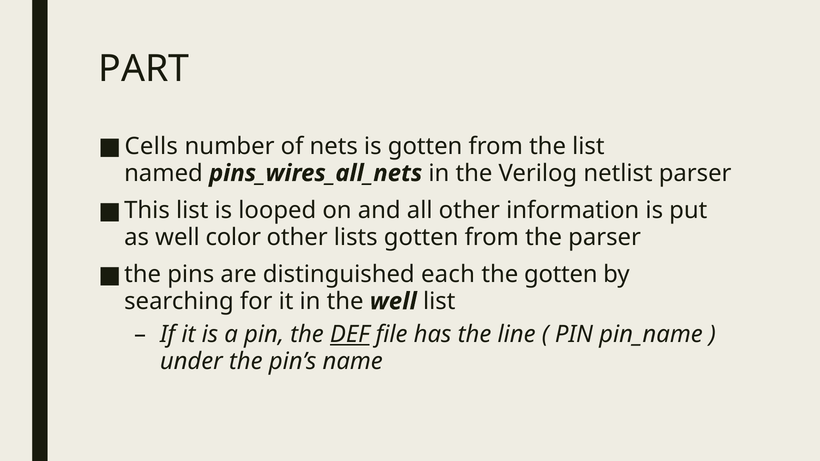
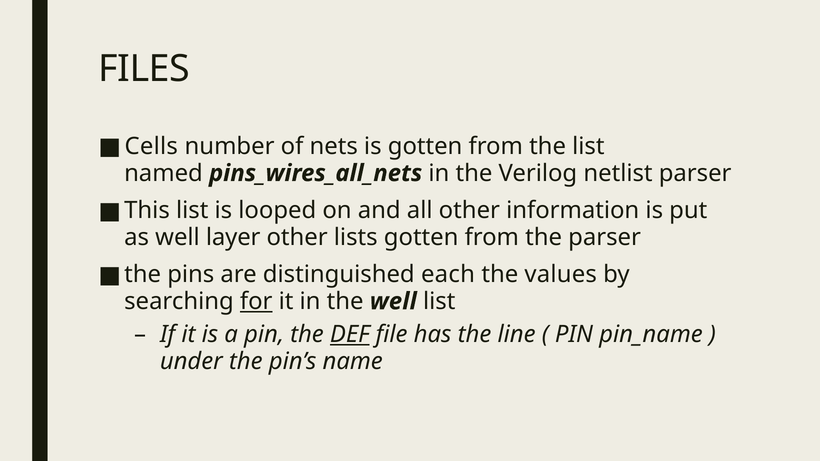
PART: PART -> FILES
color: color -> layer
the gotten: gotten -> values
for underline: none -> present
